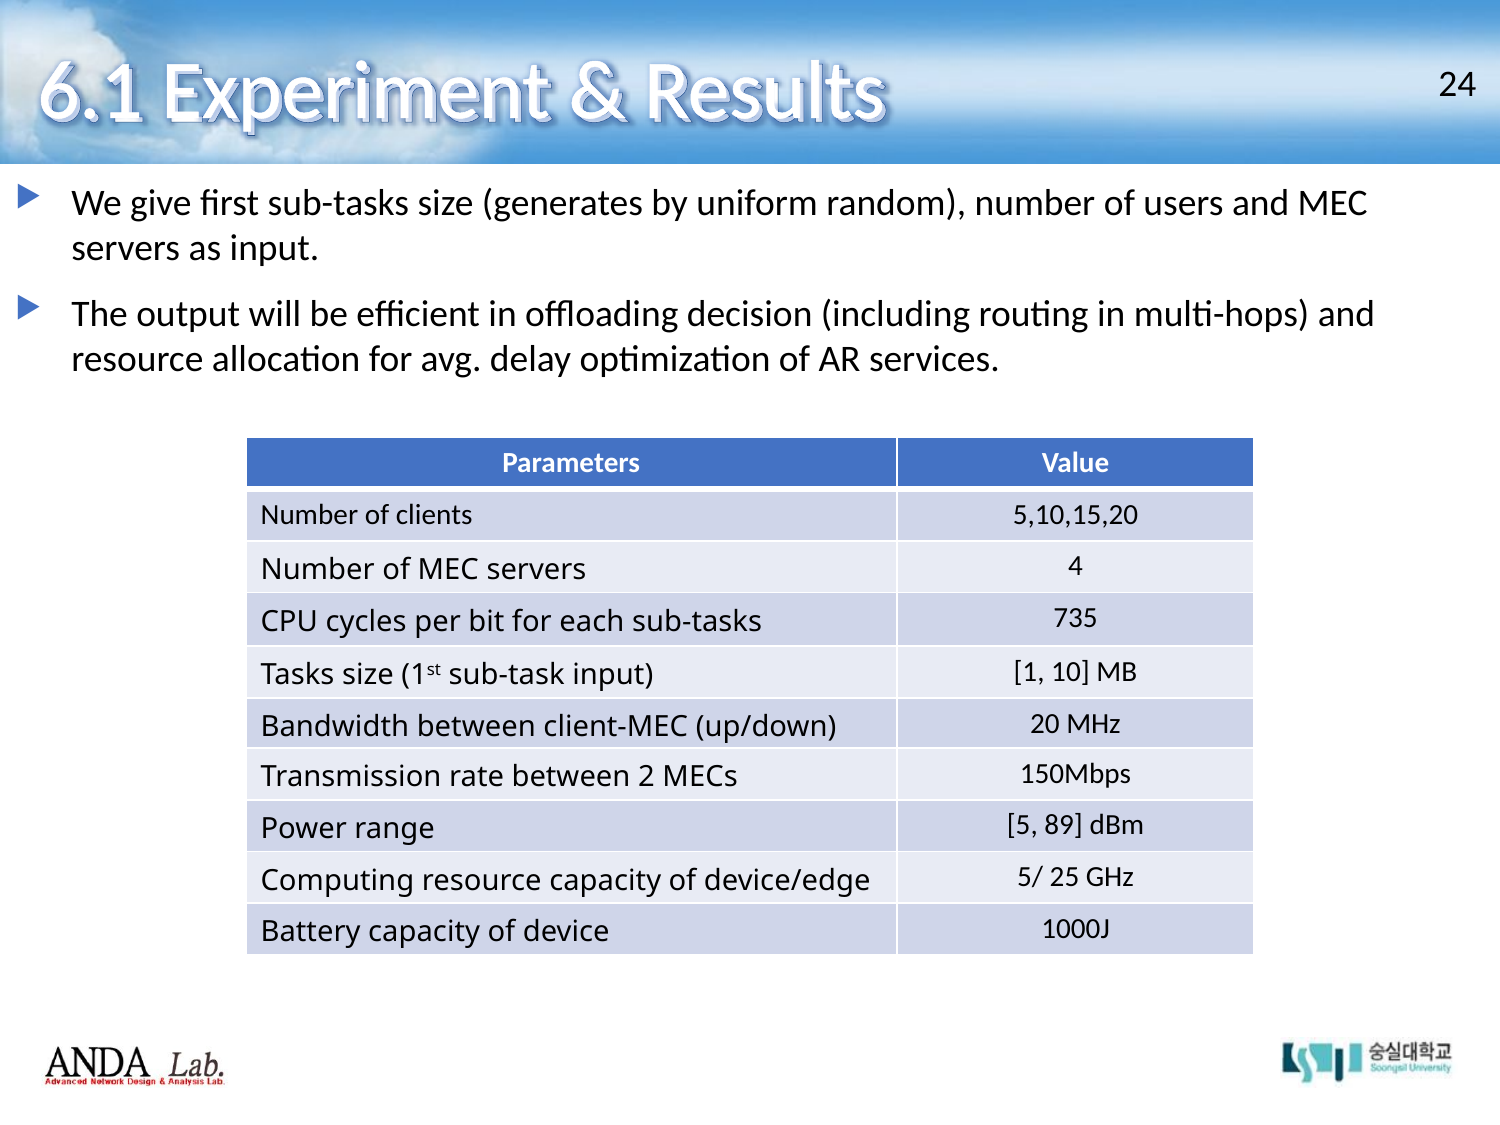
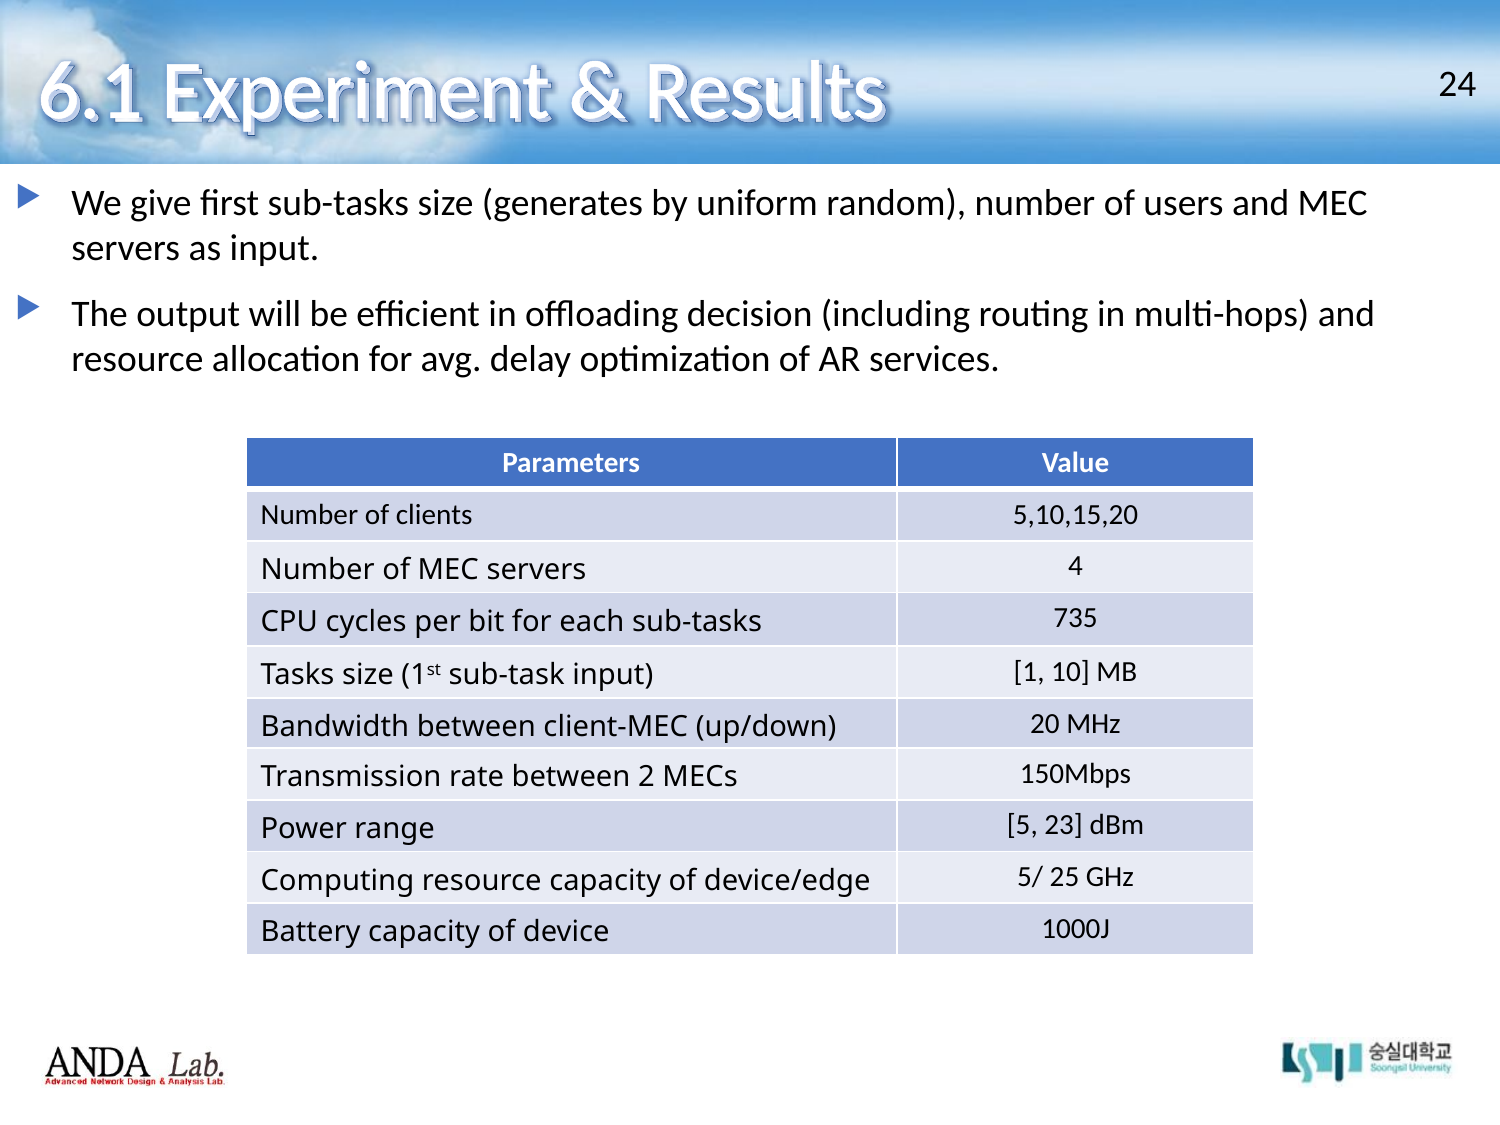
89: 89 -> 23
